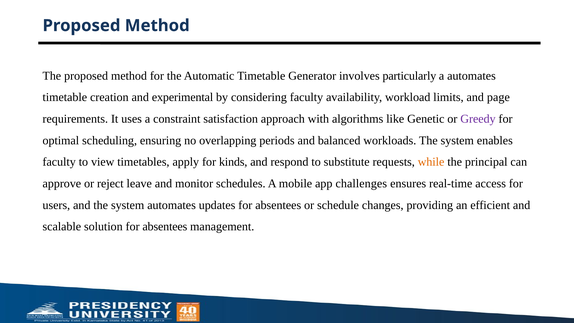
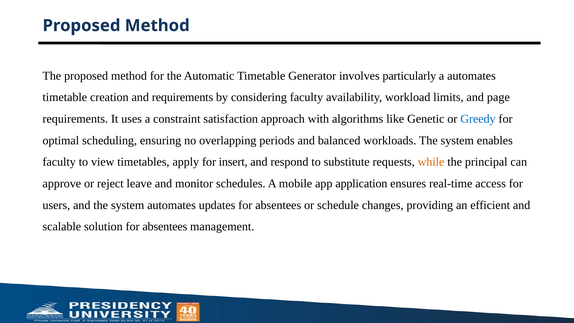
and experimental: experimental -> requirements
Greedy colour: purple -> blue
kinds: kinds -> insert
challenges: challenges -> application
